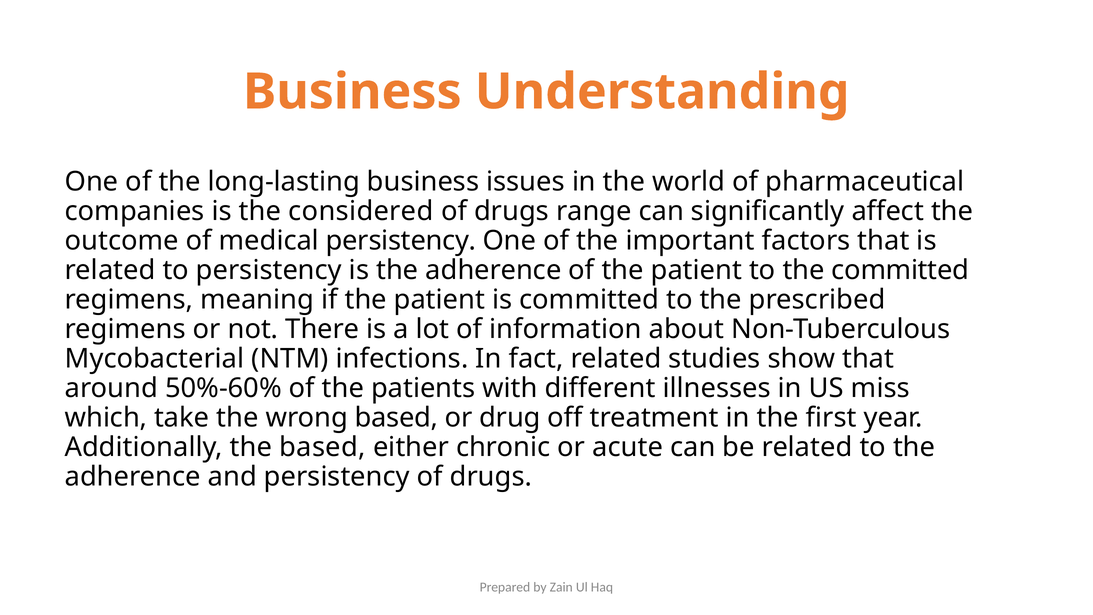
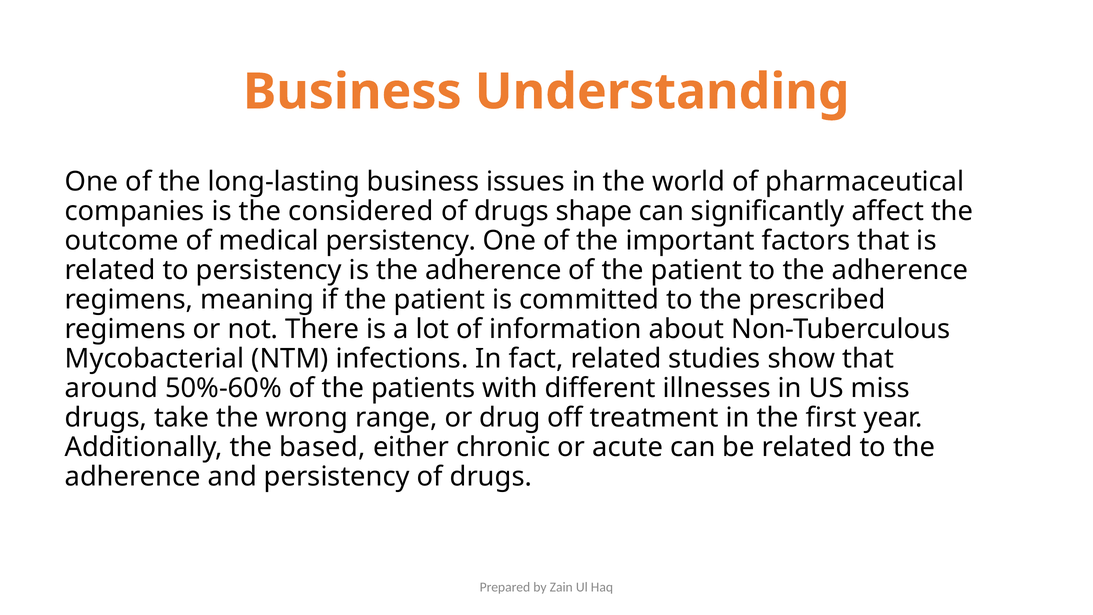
range: range -> shape
patient to the committed: committed -> adherence
which at (106, 418): which -> drugs
wrong based: based -> range
